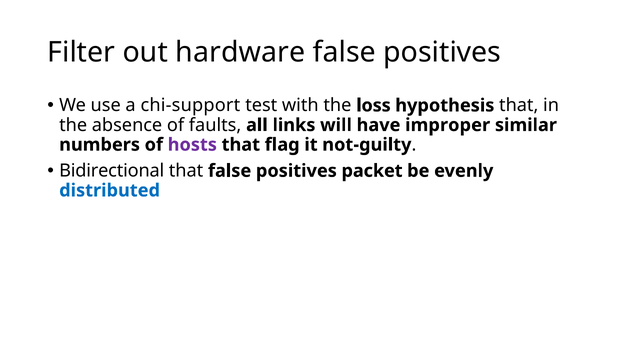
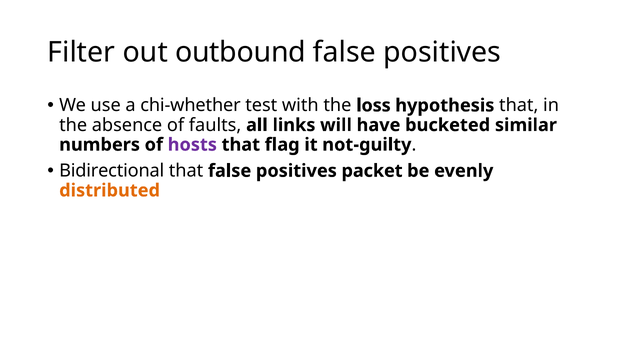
hardware: hardware -> outbound
chi-support: chi-support -> chi-whether
improper: improper -> bucketed
distributed colour: blue -> orange
